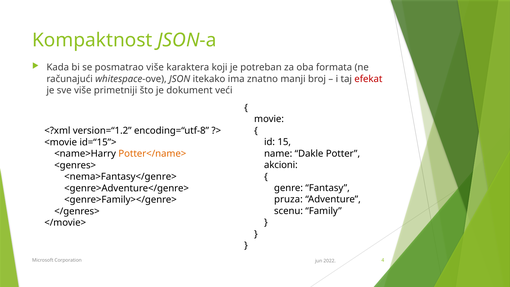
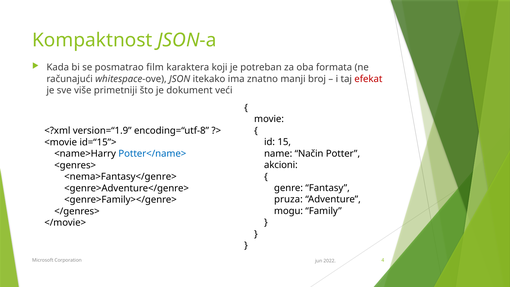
posmatrao više: više -> film
version=“1.2: version=“1.2 -> version=“1.9
Dakle: Dakle -> Način
Potter</name> colour: orange -> blue
scenu: scenu -> mogu
